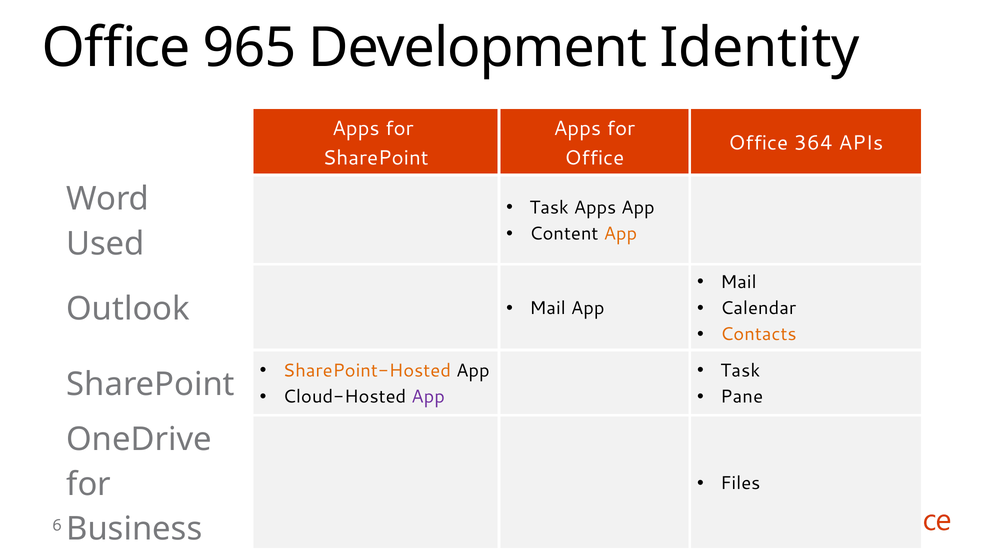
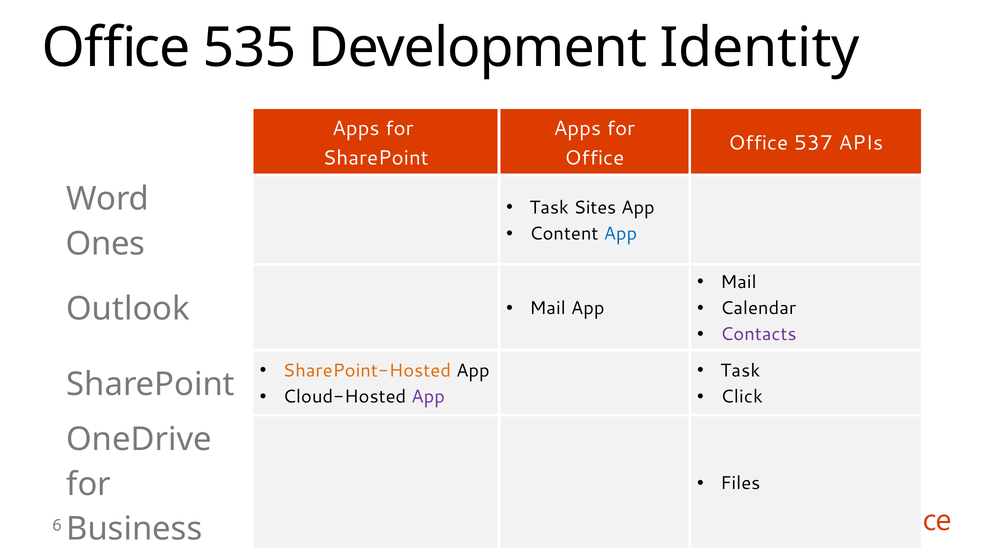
965: 965 -> 535
364: 364 -> 537
Task Apps: Apps -> Sites
App at (620, 234) colour: orange -> blue
Used: Used -> Ones
Contacts colour: orange -> purple
Pane: Pane -> Click
